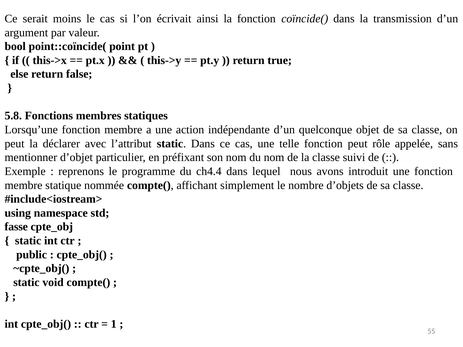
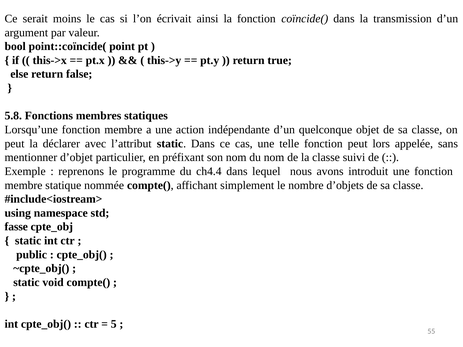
rôle: rôle -> lors
1: 1 -> 5
